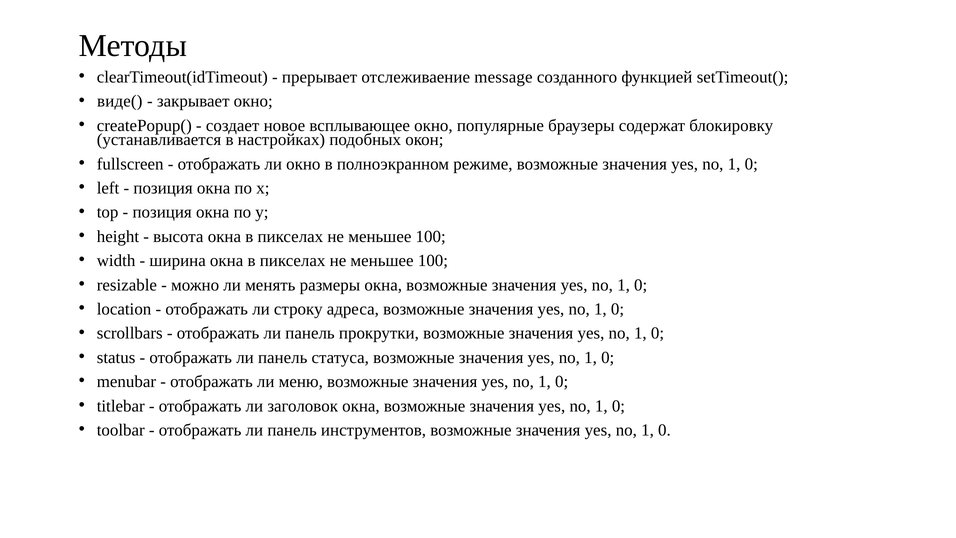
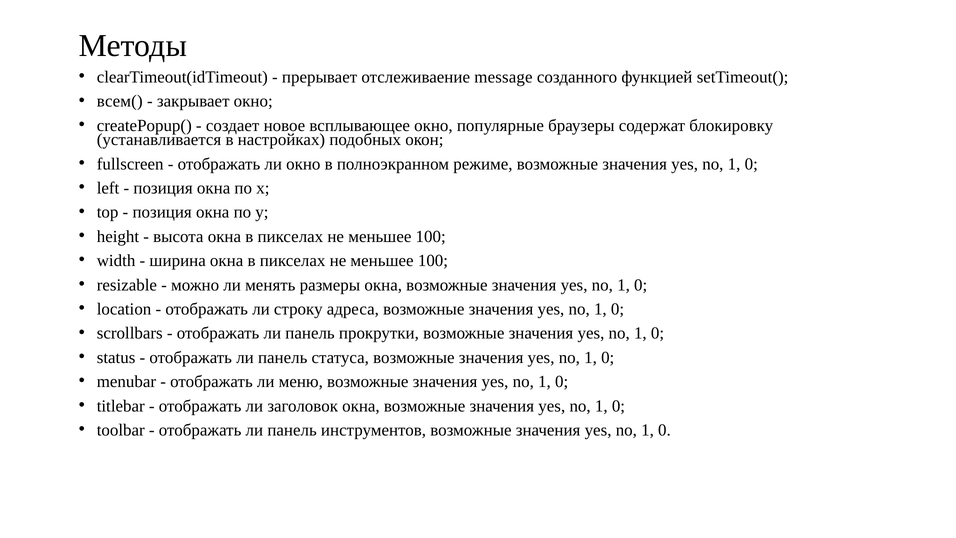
виде(: виде( -> всем(
